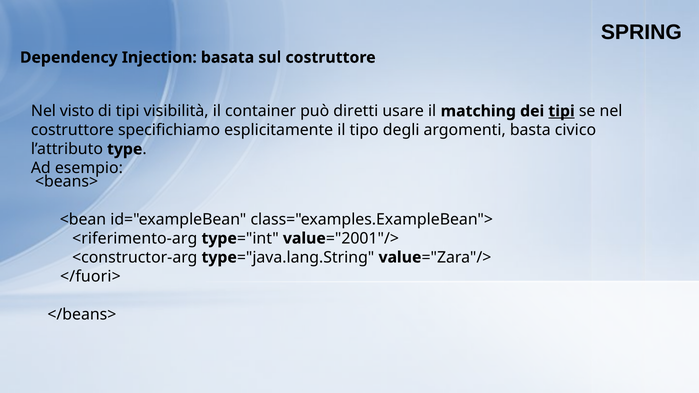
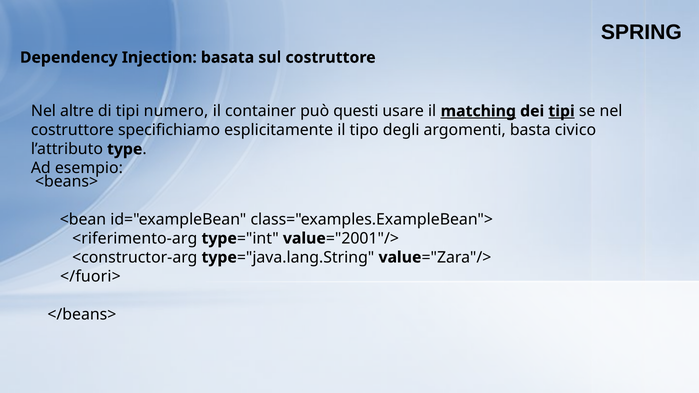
visto: visto -> altre
visibilità: visibilità -> numero
diretti: diretti -> questi
matching underline: none -> present
